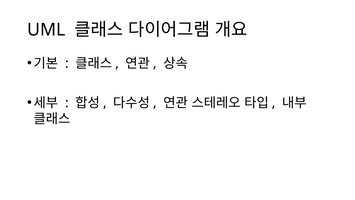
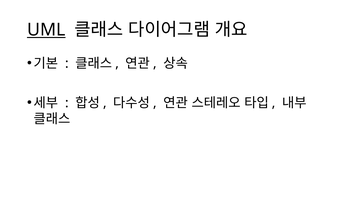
UML underline: none -> present
